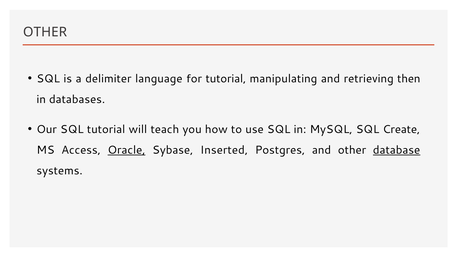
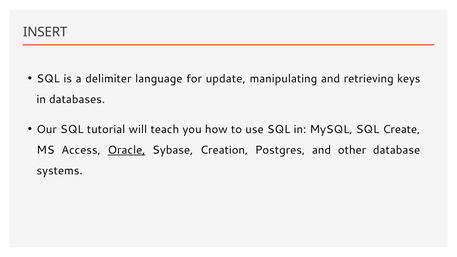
OTHER at (45, 32): OTHER -> INSERT
for tutorial: tutorial -> update
then: then -> keys
Inserted: Inserted -> Creation
database underline: present -> none
